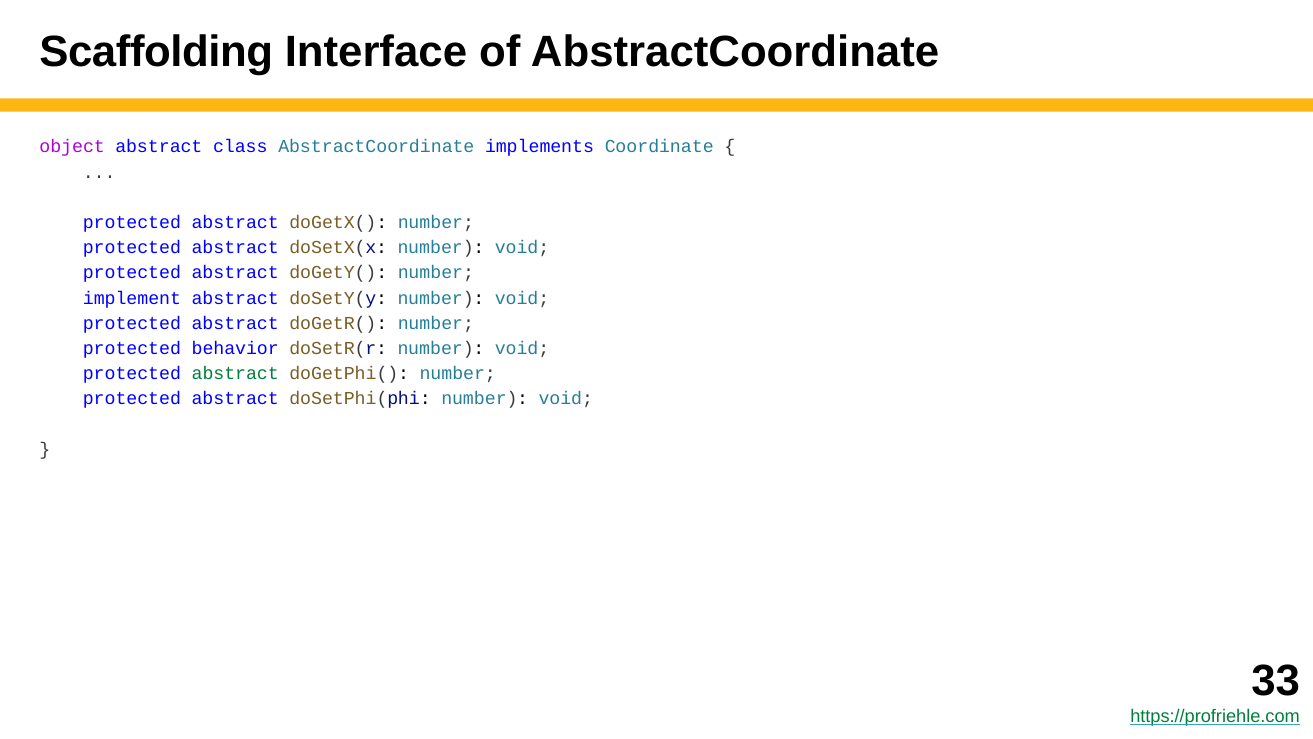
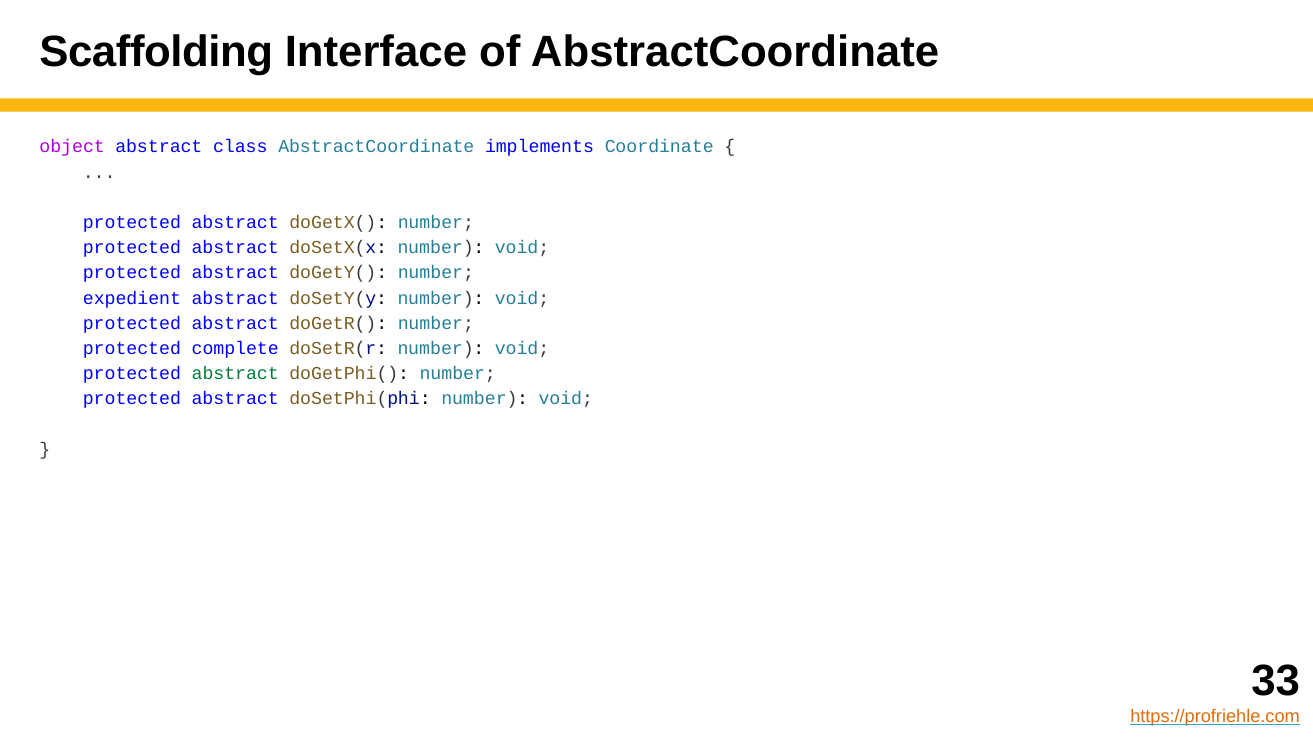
implement: implement -> expedient
behavior: behavior -> complete
https://profriehle.com colour: green -> orange
